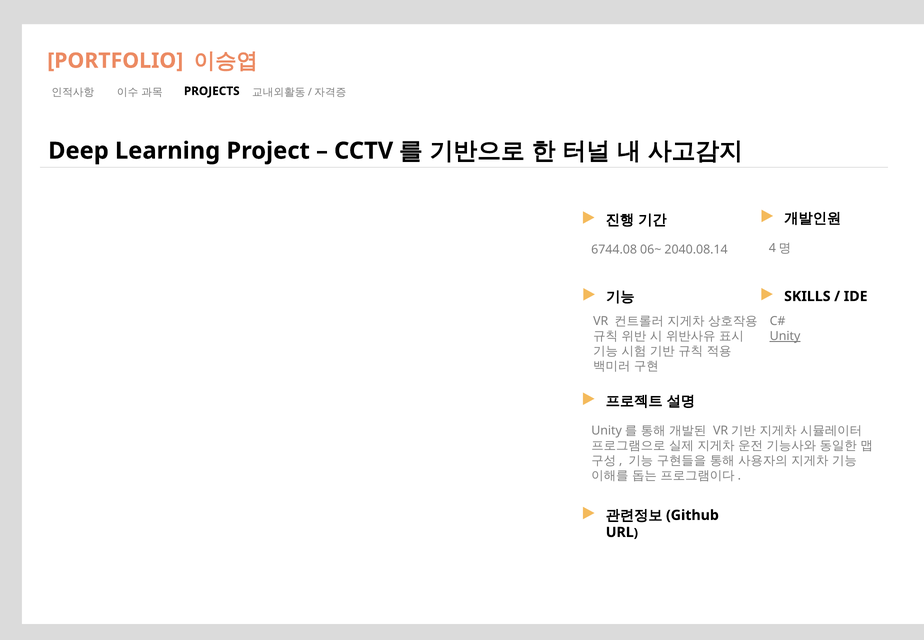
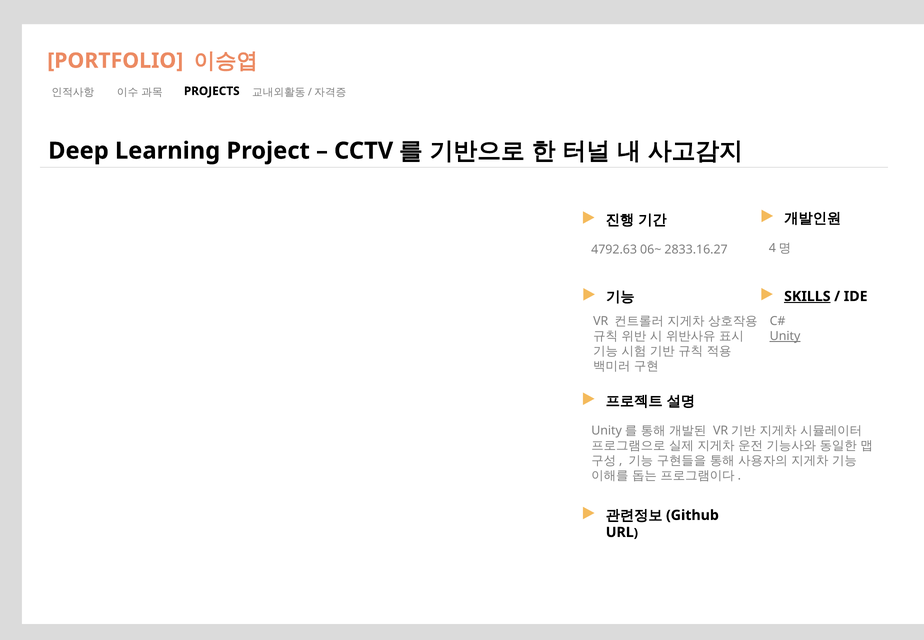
6744.08: 6744.08 -> 4792.63
2040.08.14: 2040.08.14 -> 2833.16.27
SKILLS underline: none -> present
